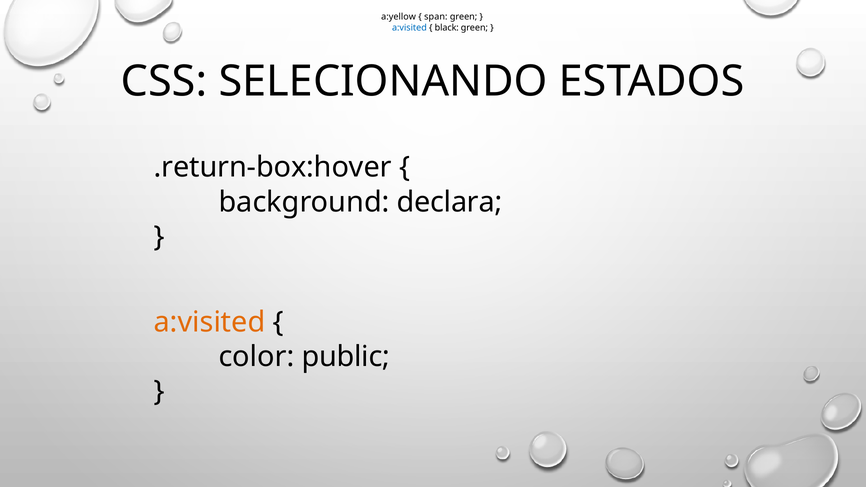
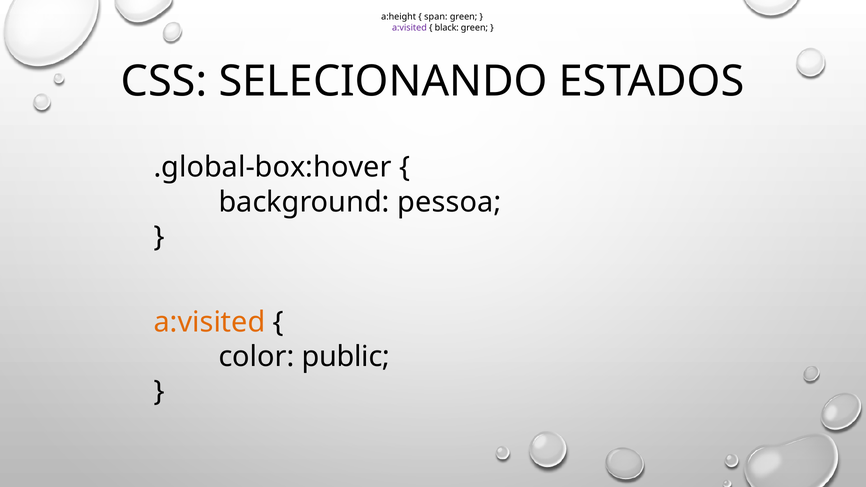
a:yellow: a:yellow -> a:height
a:visited at (409, 28) colour: blue -> purple
.return-box:hover: .return-box:hover -> .global-box:hover
declara: declara -> pessoa
